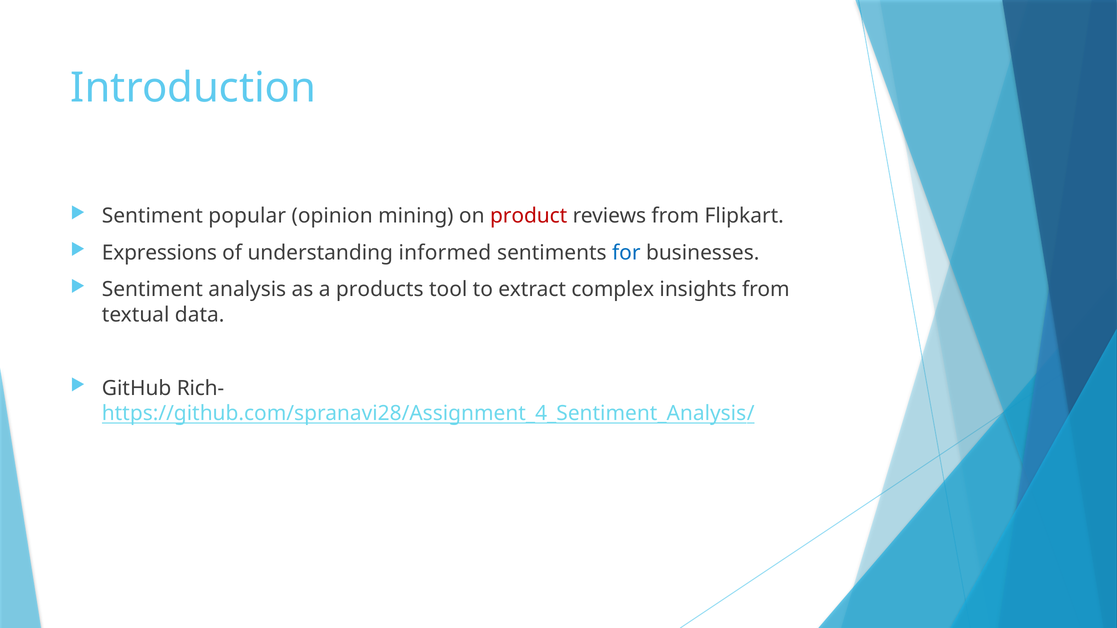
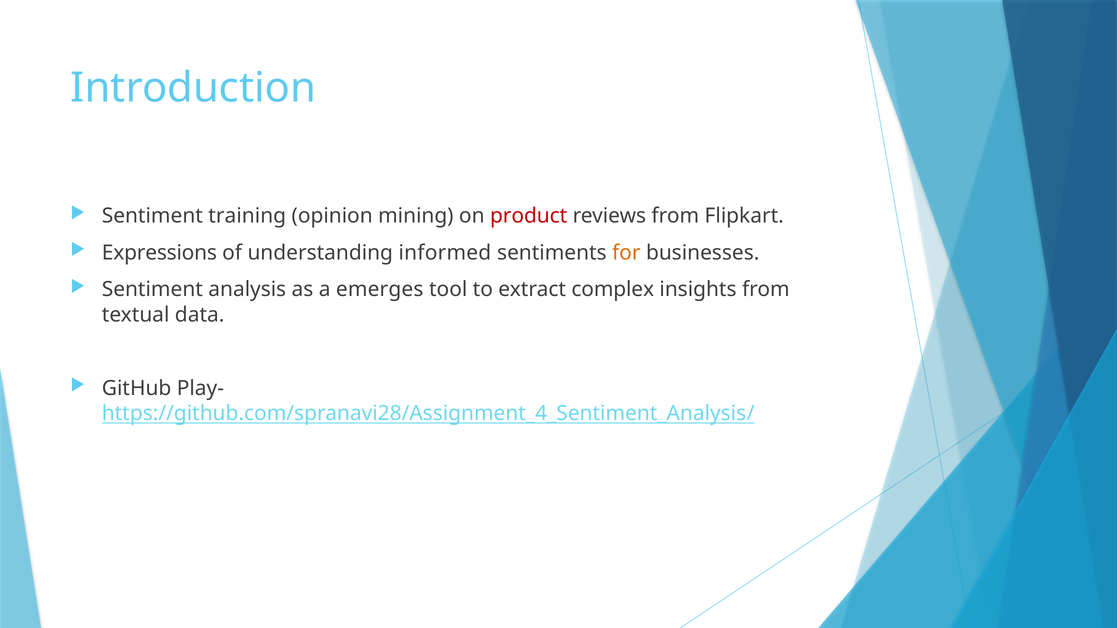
popular: popular -> training
for colour: blue -> orange
products: products -> emerges
Rich-: Rich- -> Play-
